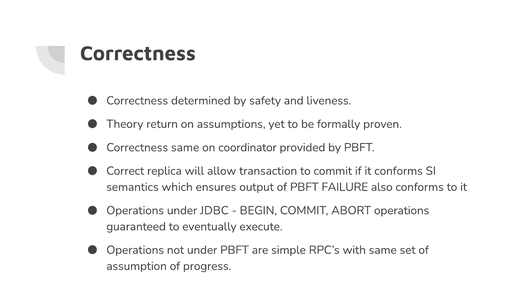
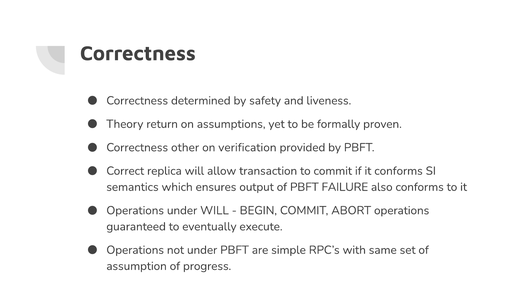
Correctness same: same -> other
coordinator: coordinator -> verification
under JDBC: JDBC -> WILL
